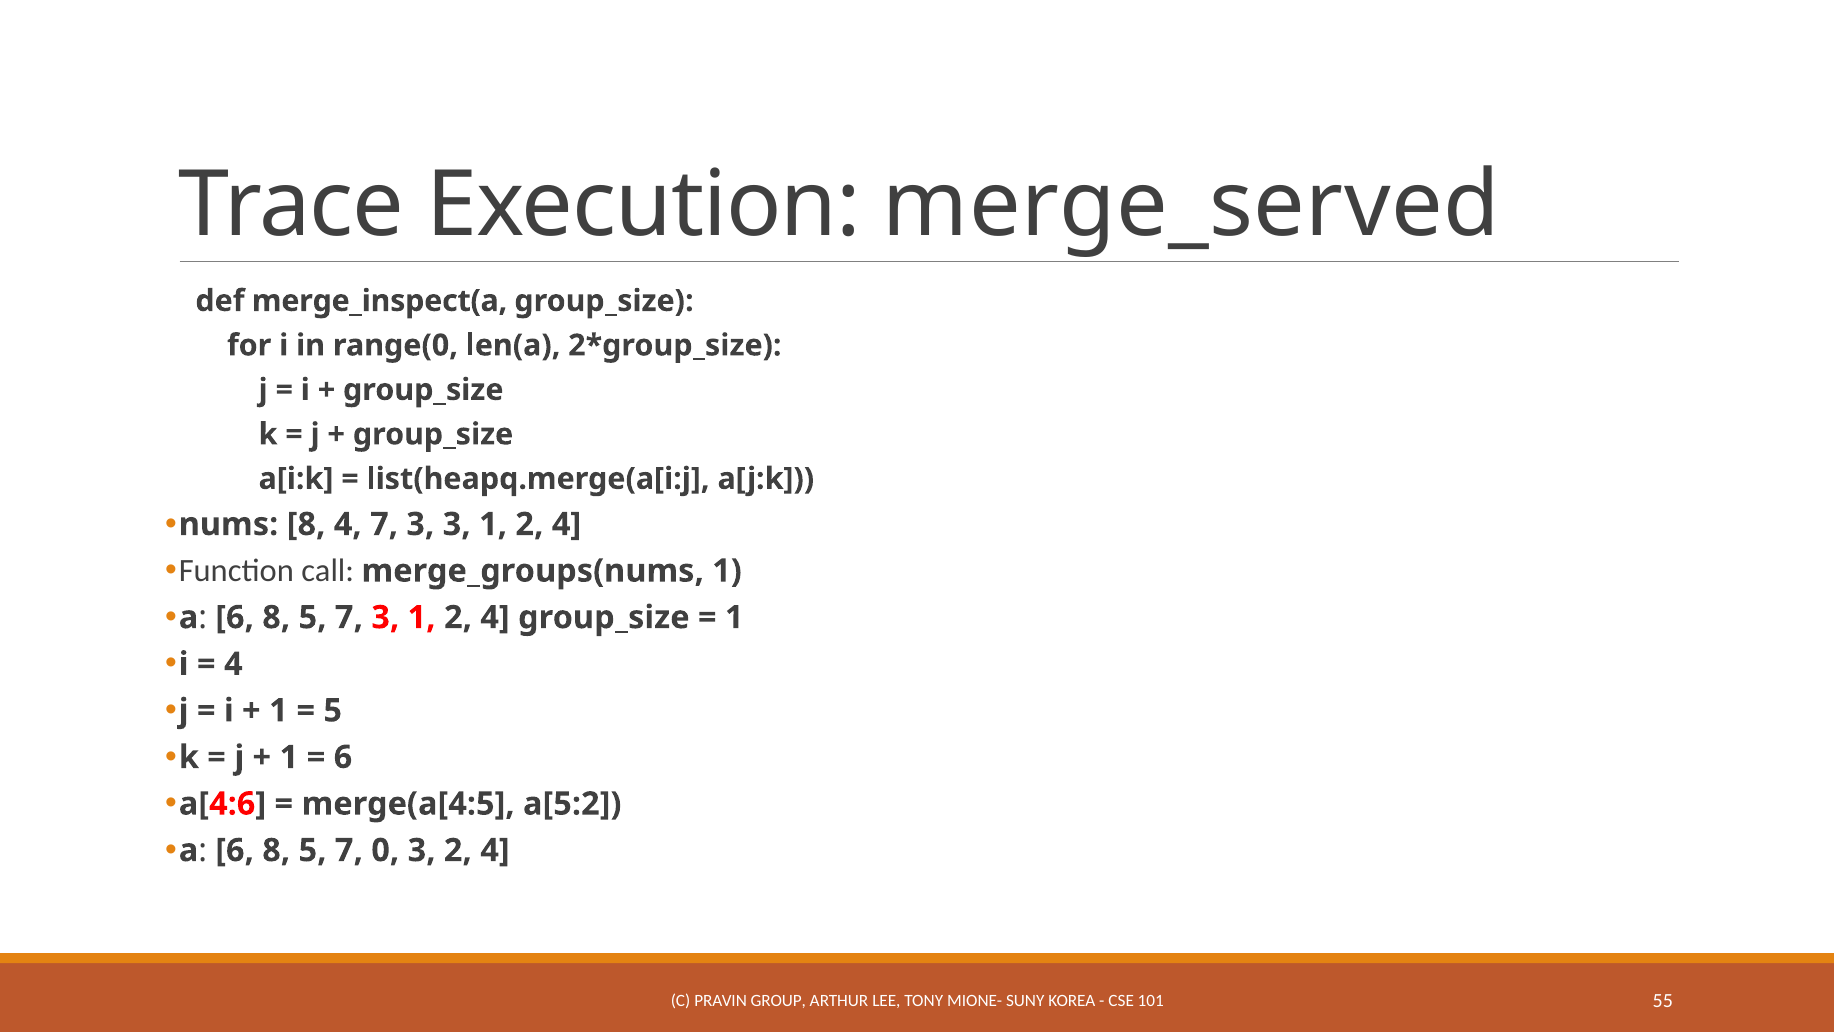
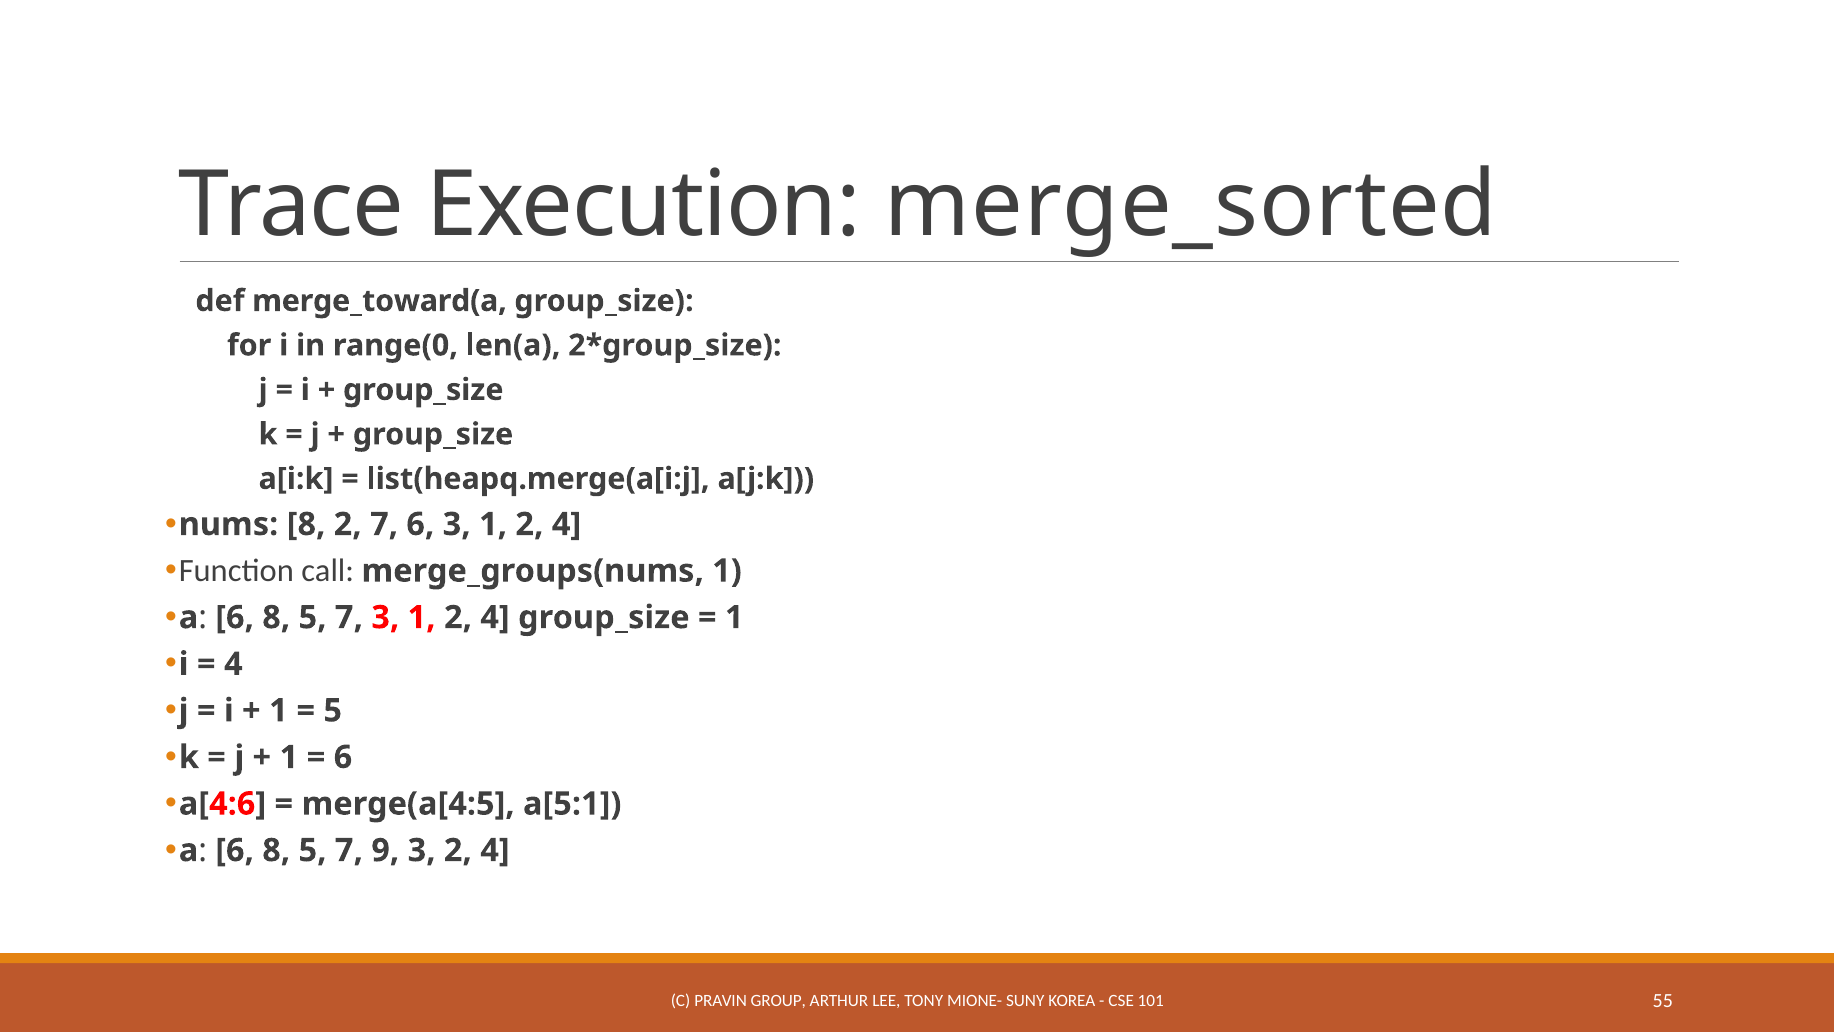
merge_served: merge_served -> merge_sorted
merge_inspect(a: merge_inspect(a -> merge_toward(a
8 4: 4 -> 2
3 at (420, 524): 3 -> 6
a[5:2: a[5:2 -> a[5:1
0: 0 -> 9
